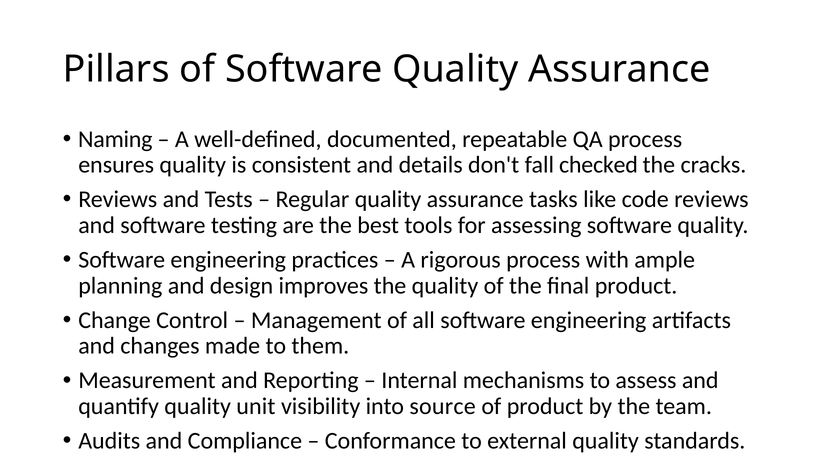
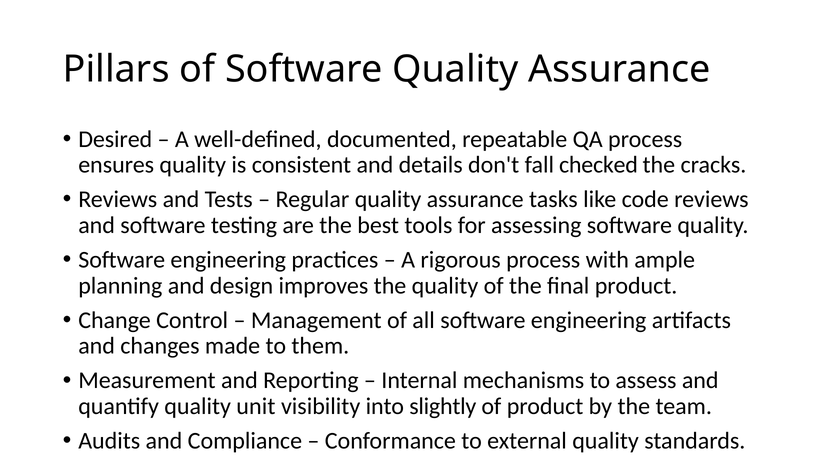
Naming: Naming -> Desired
source: source -> slightly
